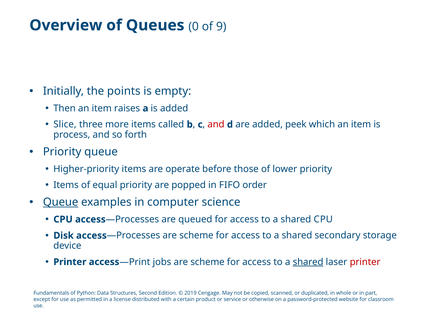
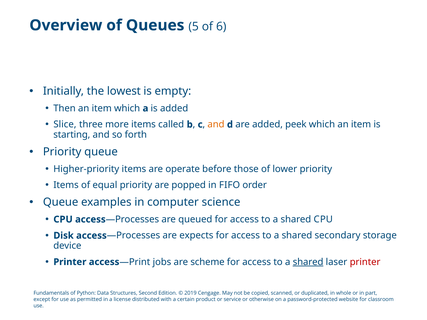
0: 0 -> 5
9: 9 -> 6
points: points -> lowest
item raises: raises -> which
and at (216, 125) colour: red -> orange
process: process -> starting
Queue at (61, 202) underline: present -> none
access—Processes are scheme: scheme -> expects
